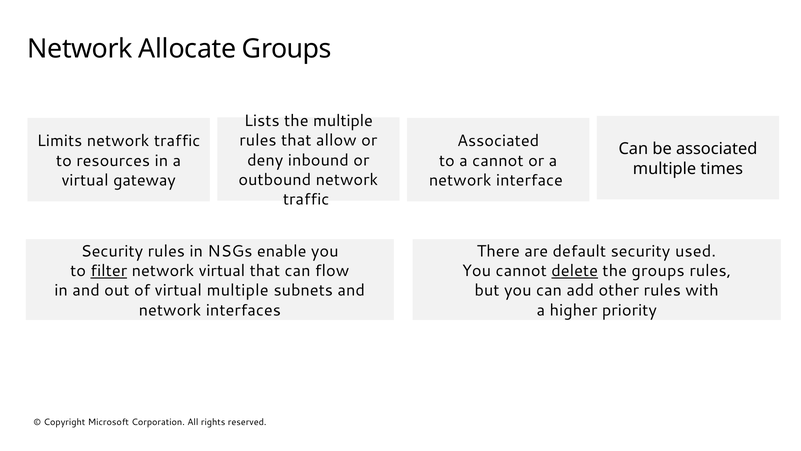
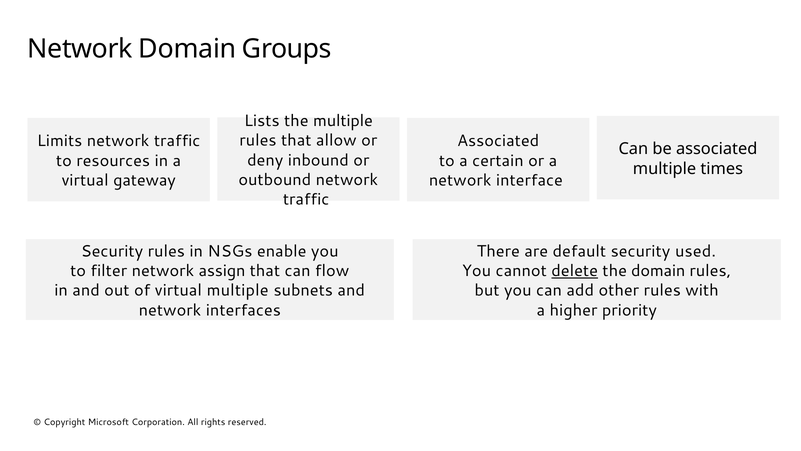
Network Allocate: Allocate -> Domain
a cannot: cannot -> certain
filter underline: present -> none
network virtual: virtual -> assign
the groups: groups -> domain
